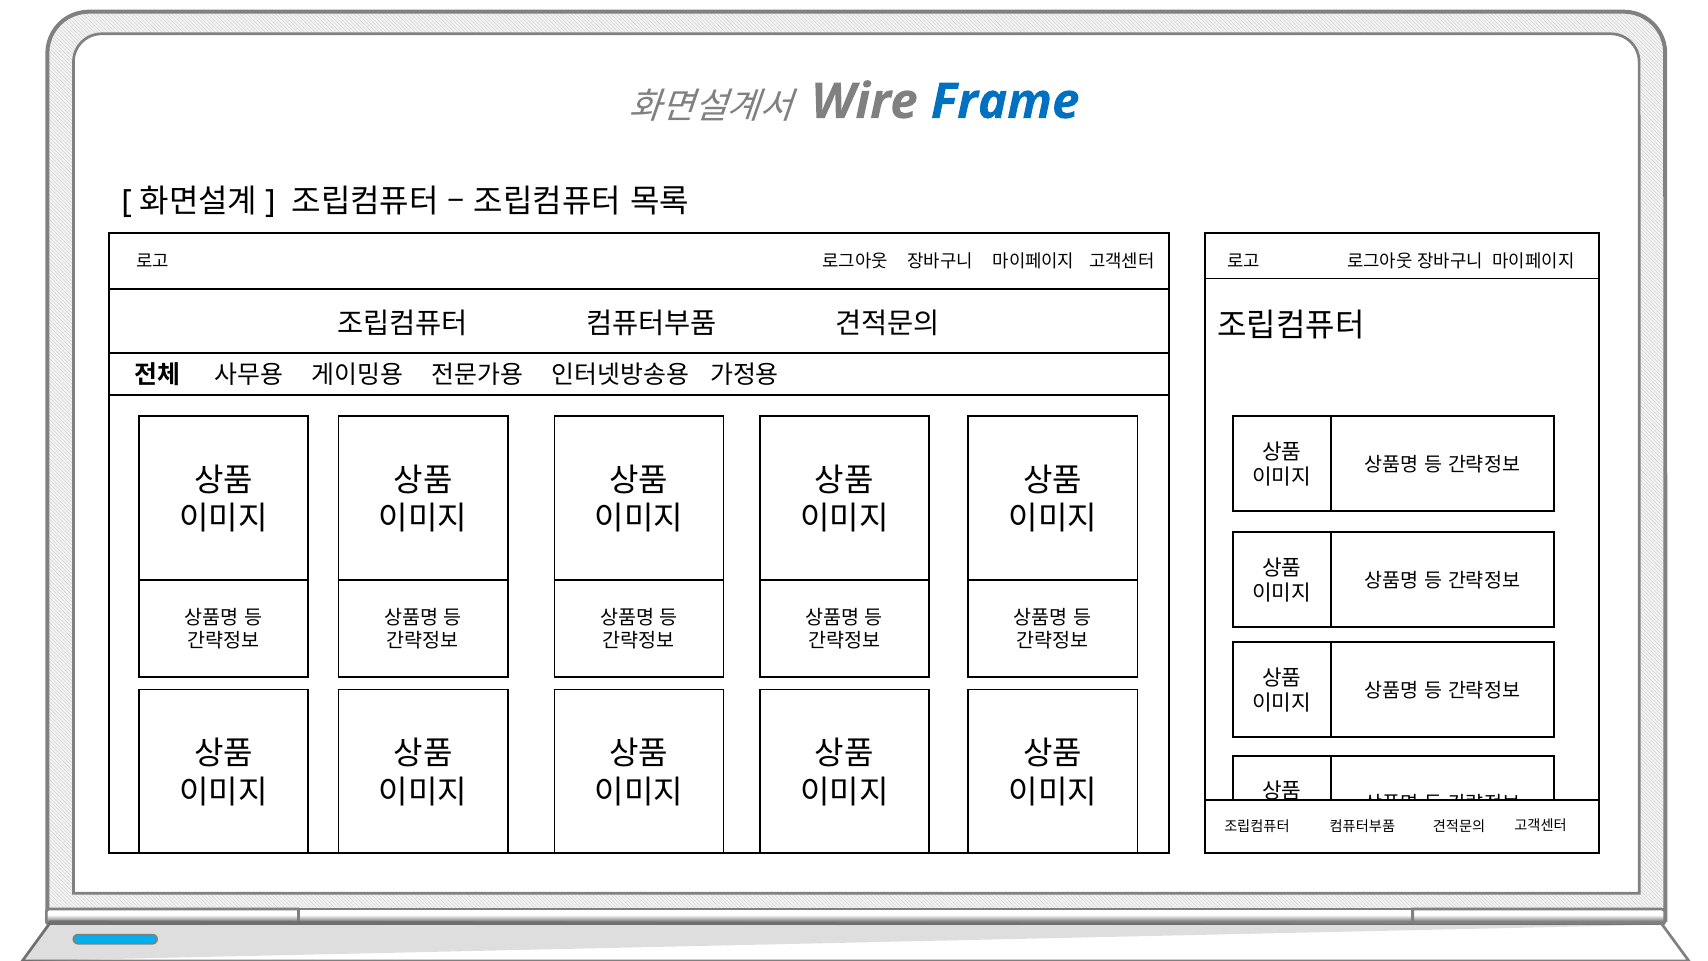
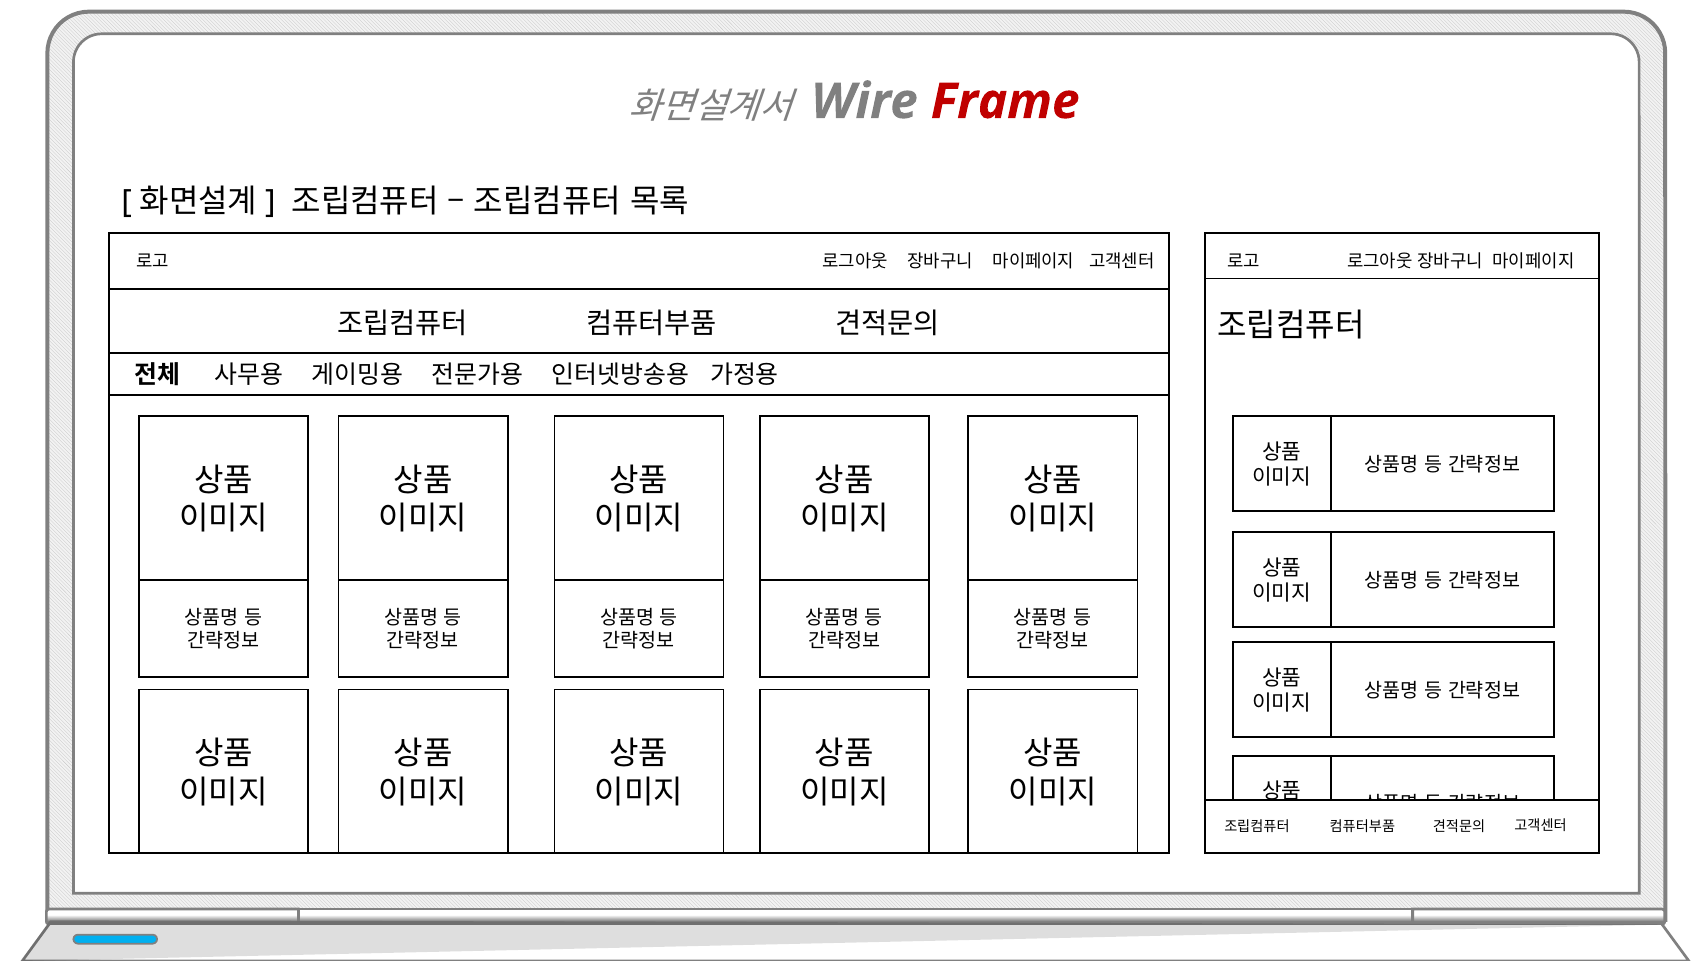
Frame colour: blue -> red
